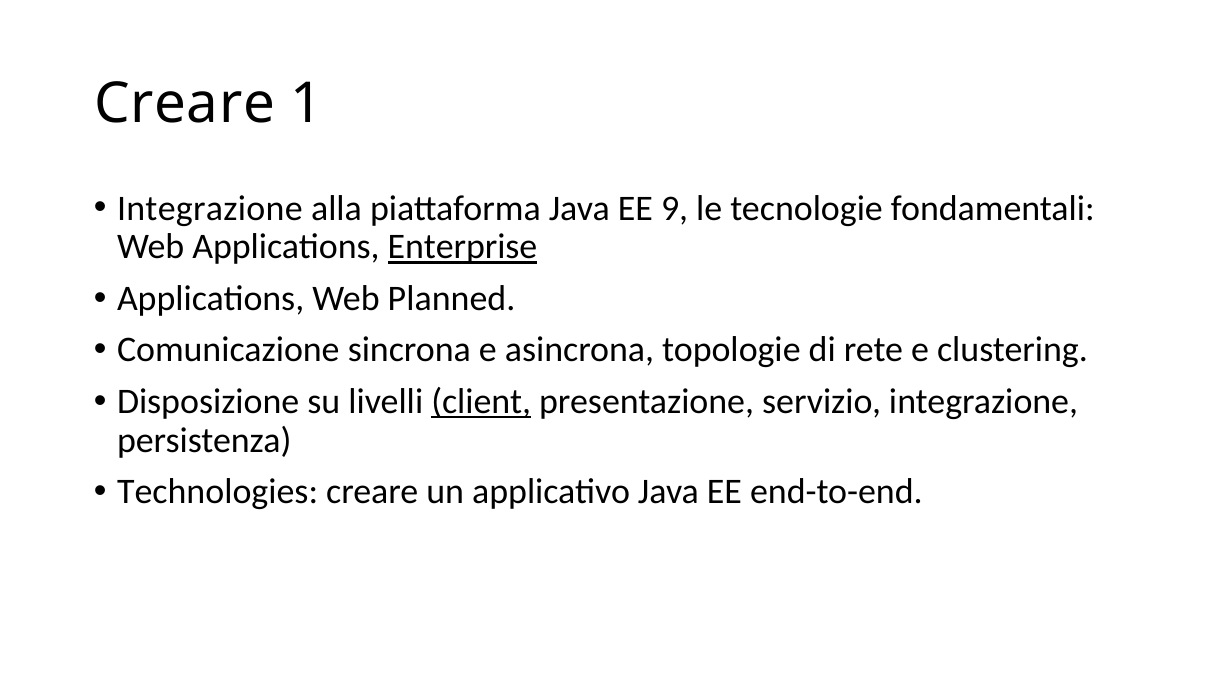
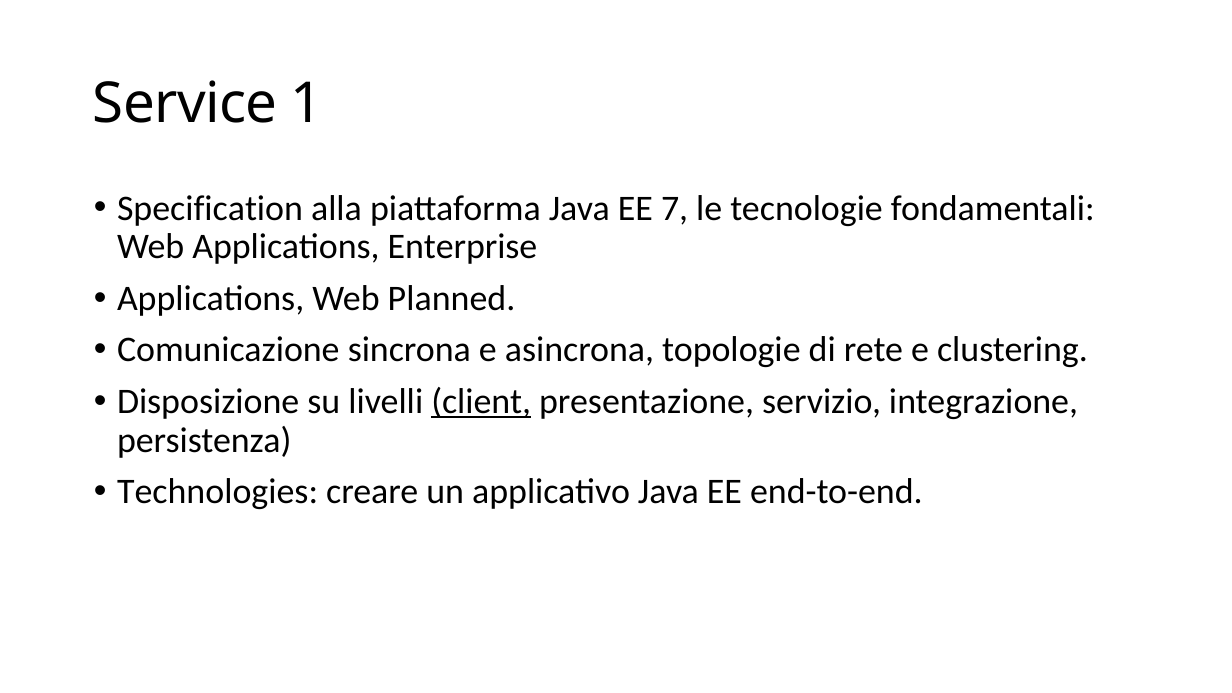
Creare at (185, 103): Creare -> Service
Integrazione at (210, 208): Integrazione -> Specification
9: 9 -> 7
Enterprise underline: present -> none
